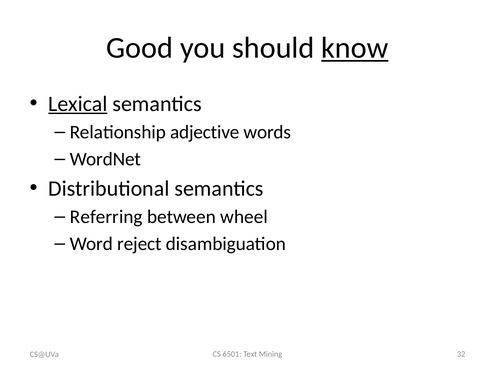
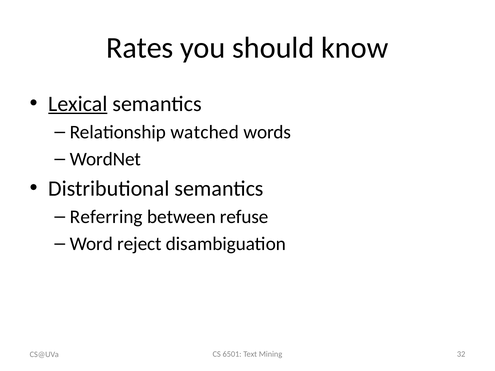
Good: Good -> Rates
know underline: present -> none
adjective: adjective -> watched
wheel: wheel -> refuse
